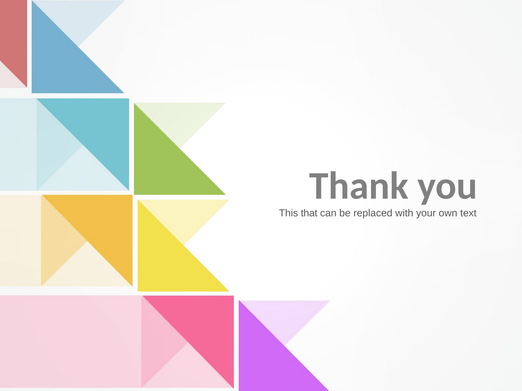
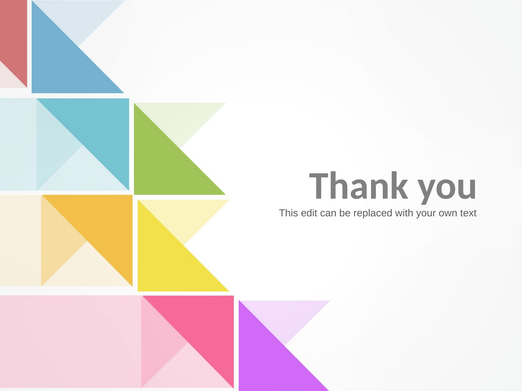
that: that -> edit
